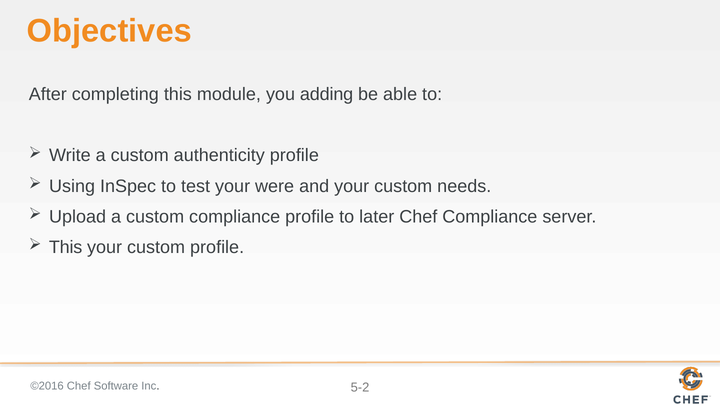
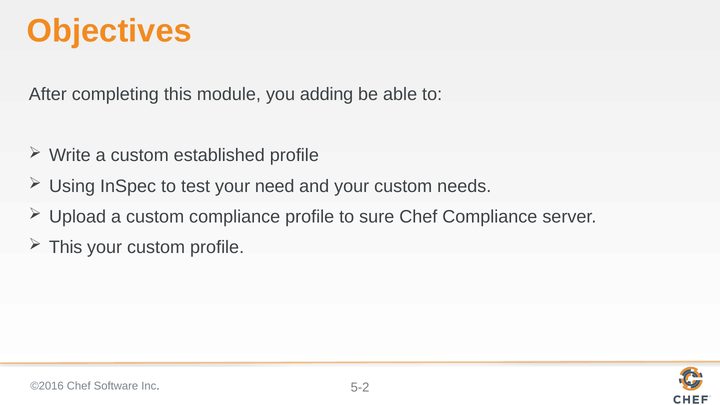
authenticity: authenticity -> established
were: were -> need
later: later -> sure
